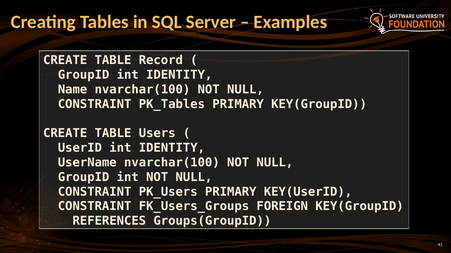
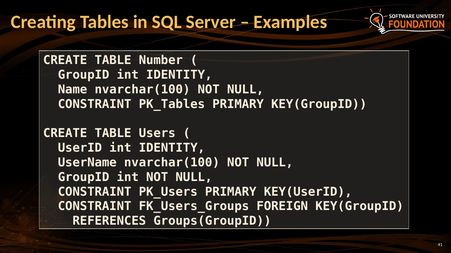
Record: Record -> Number
